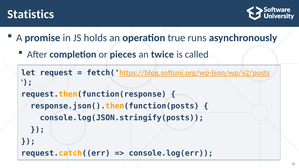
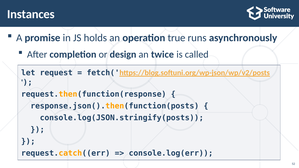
Statistics: Statistics -> Instances
pieces: pieces -> design
